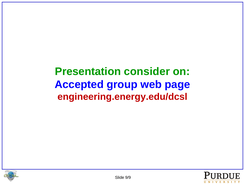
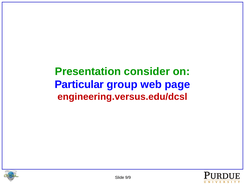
Accepted: Accepted -> Particular
engineering.energy.edu/dcsl: engineering.energy.edu/dcsl -> engineering.versus.edu/dcsl
